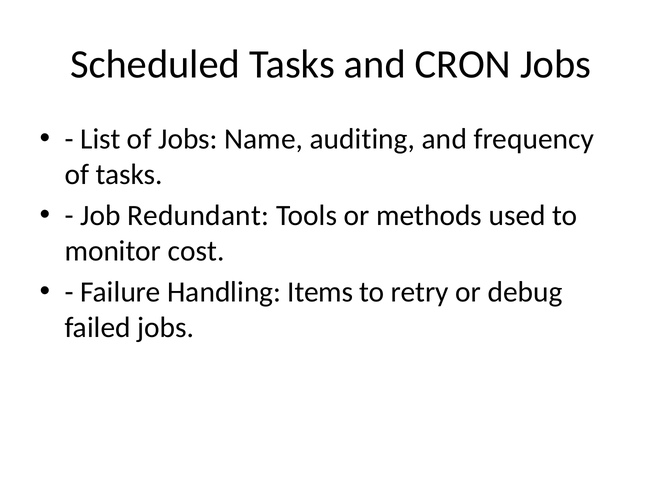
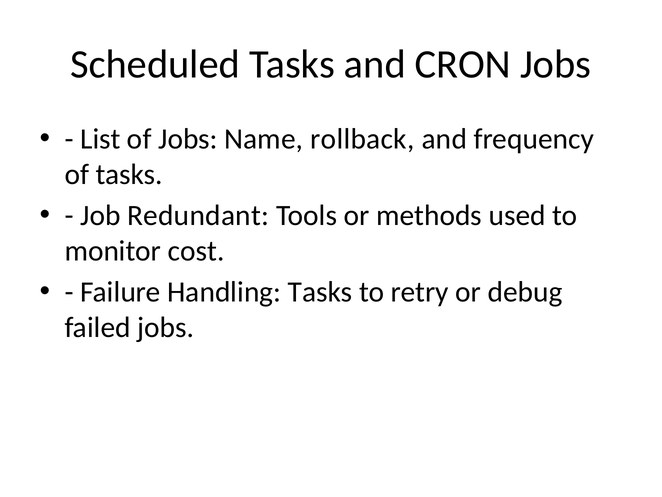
auditing: auditing -> rollback
Handling Items: Items -> Tasks
